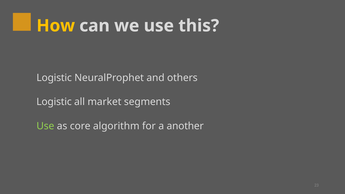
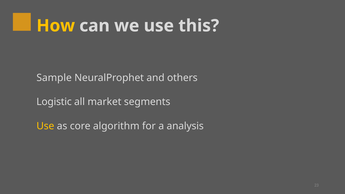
Logistic at (54, 78): Logistic -> Sample
Use at (45, 126) colour: light green -> yellow
another: another -> analysis
